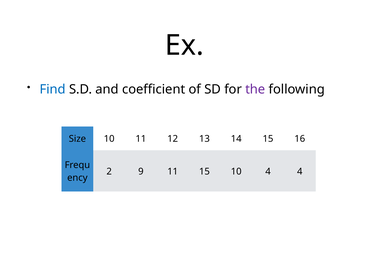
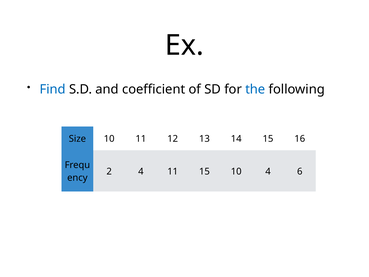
the colour: purple -> blue
2 9: 9 -> 4
4 4: 4 -> 6
